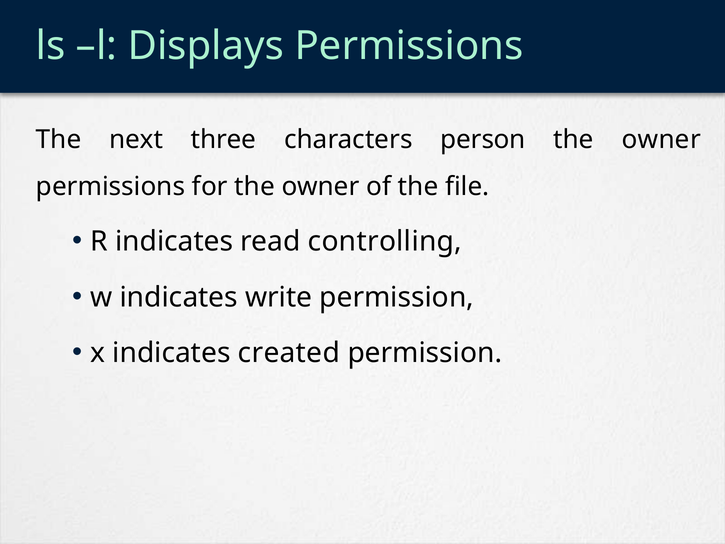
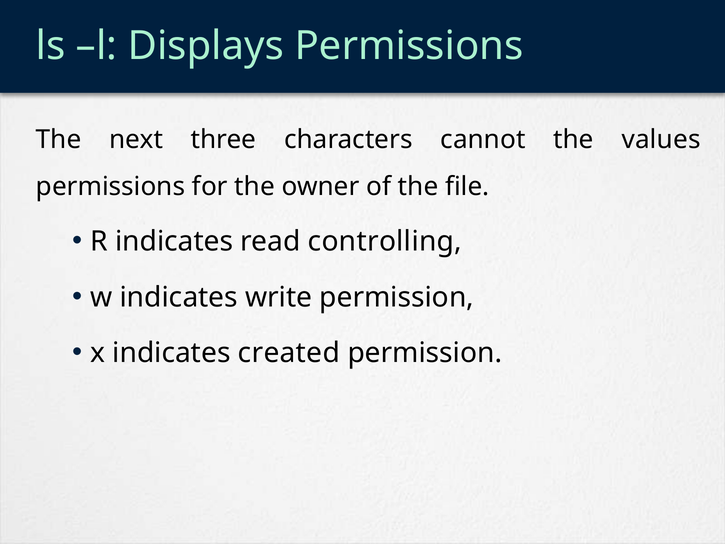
person: person -> cannot
owner at (661, 140): owner -> values
